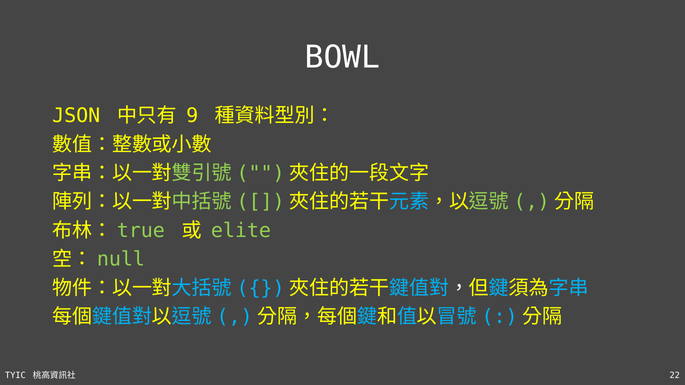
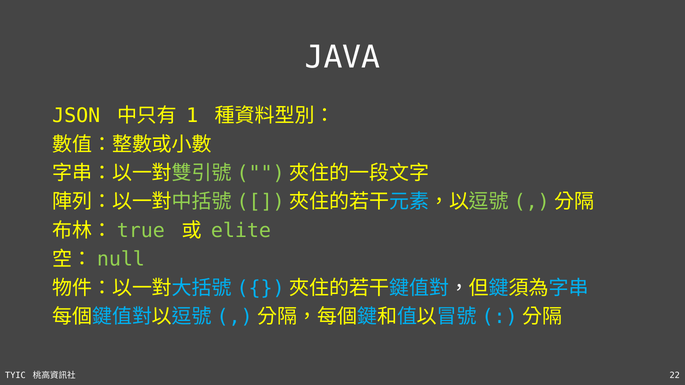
BOWL: BOWL -> JAVA
9: 9 -> 1
